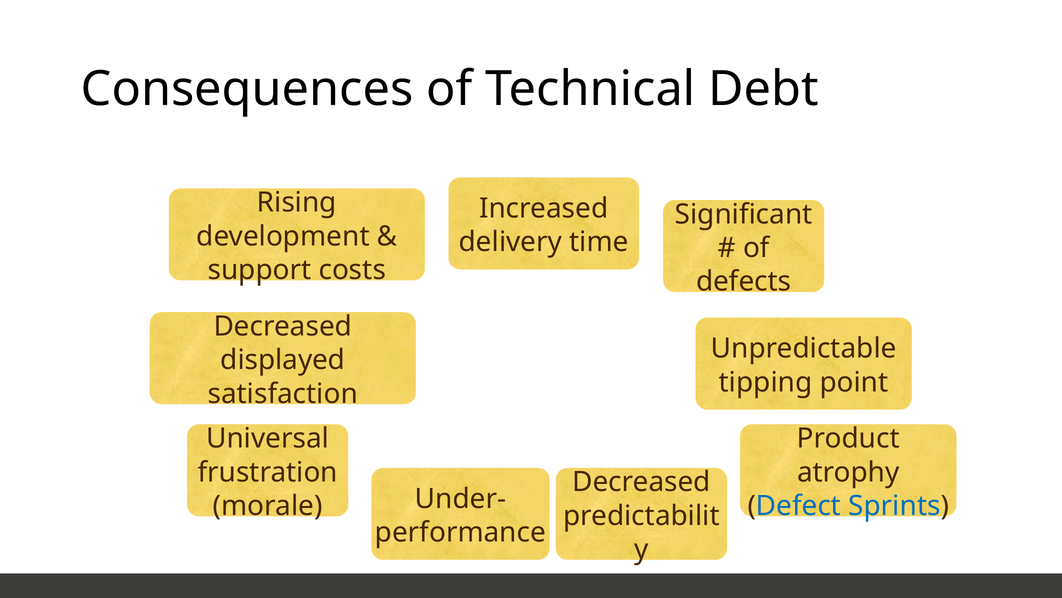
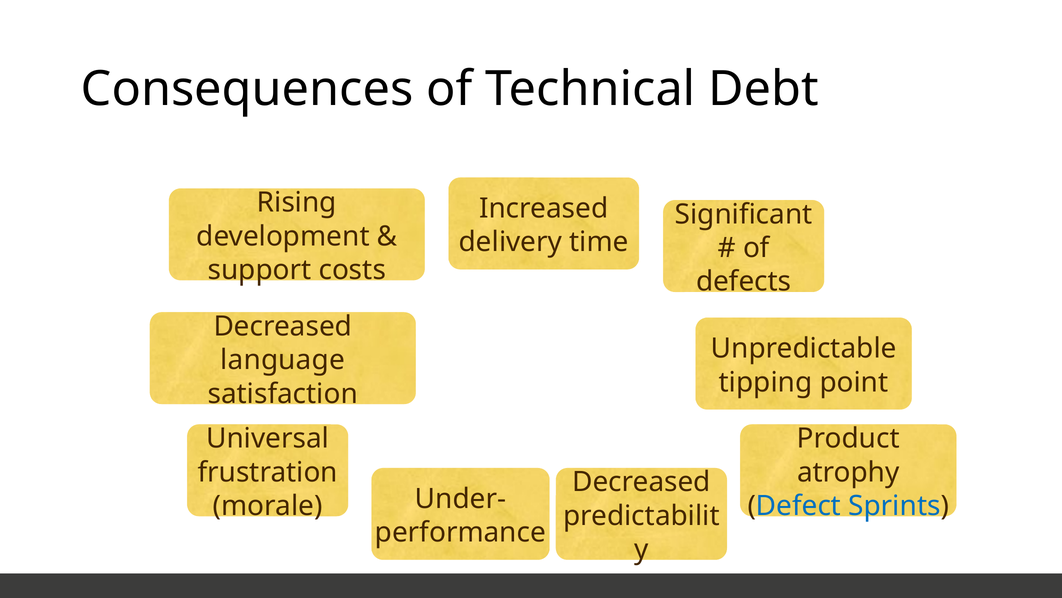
displayed: displayed -> language
